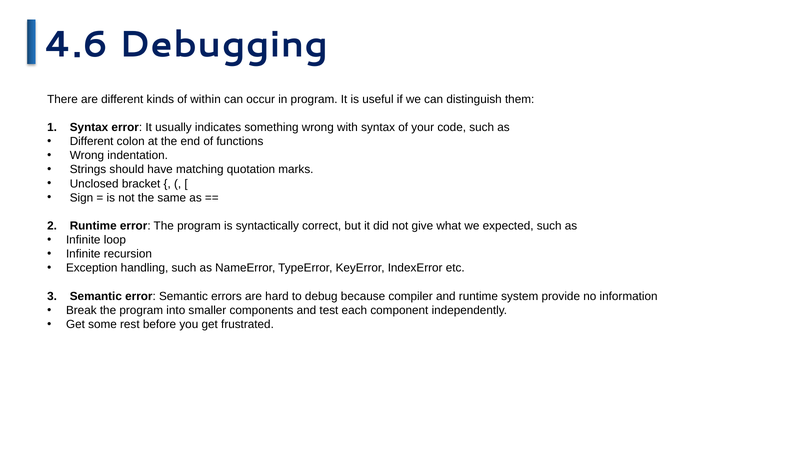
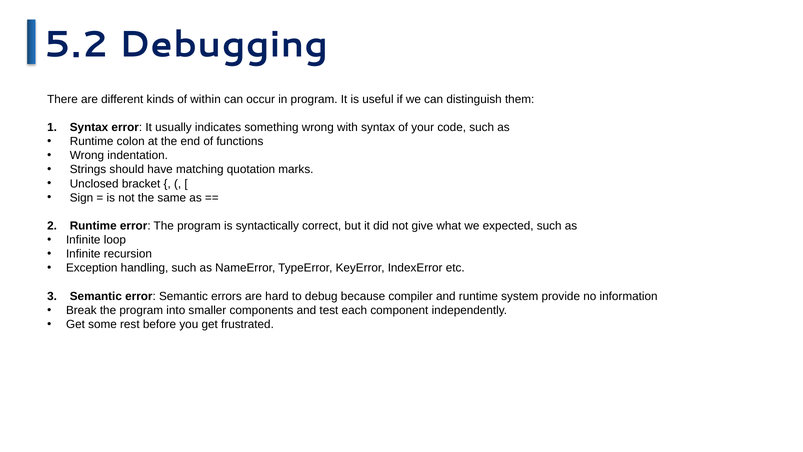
4.6: 4.6 -> 5.2
Different at (92, 141): Different -> Runtime
